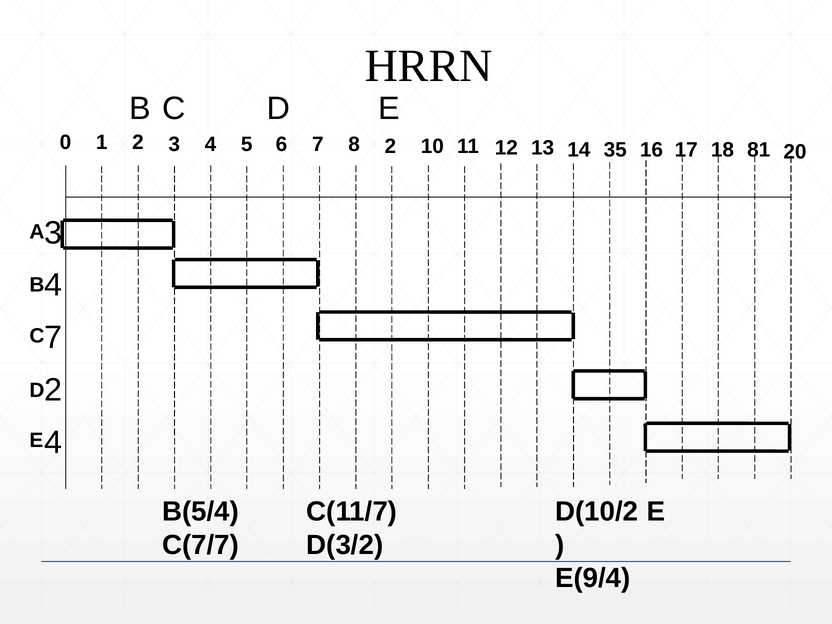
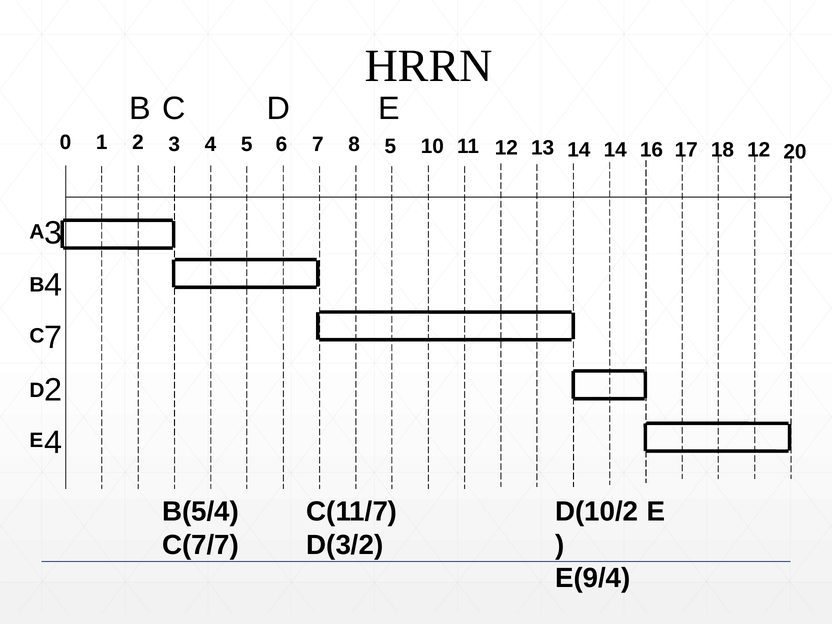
8 2: 2 -> 5
14 35: 35 -> 14
18 81: 81 -> 12
